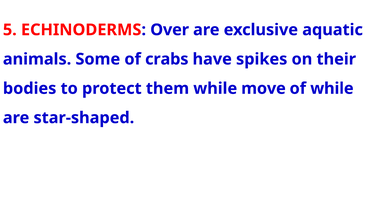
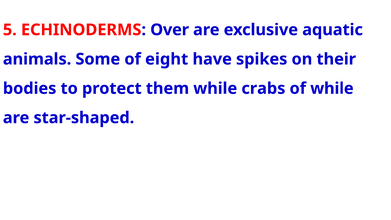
crabs: crabs -> eight
move: move -> crabs
